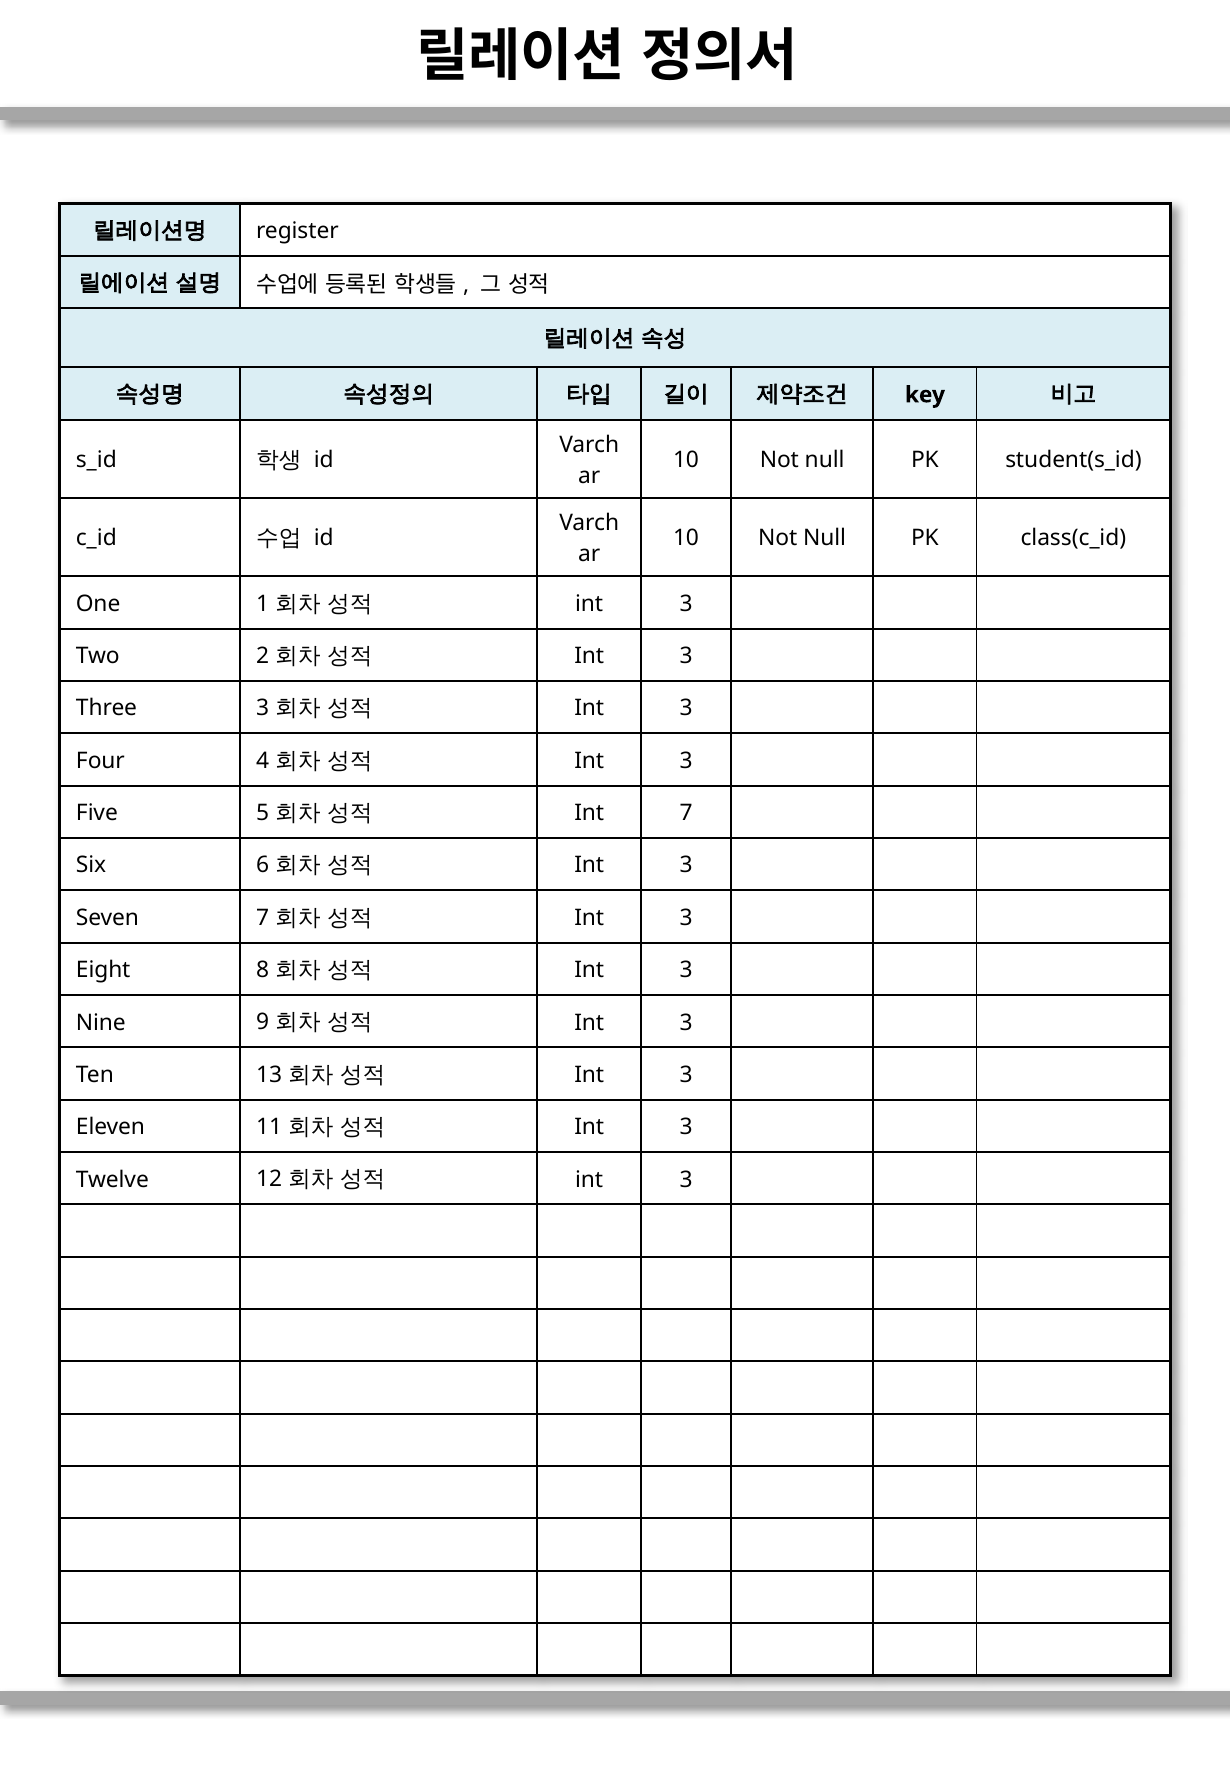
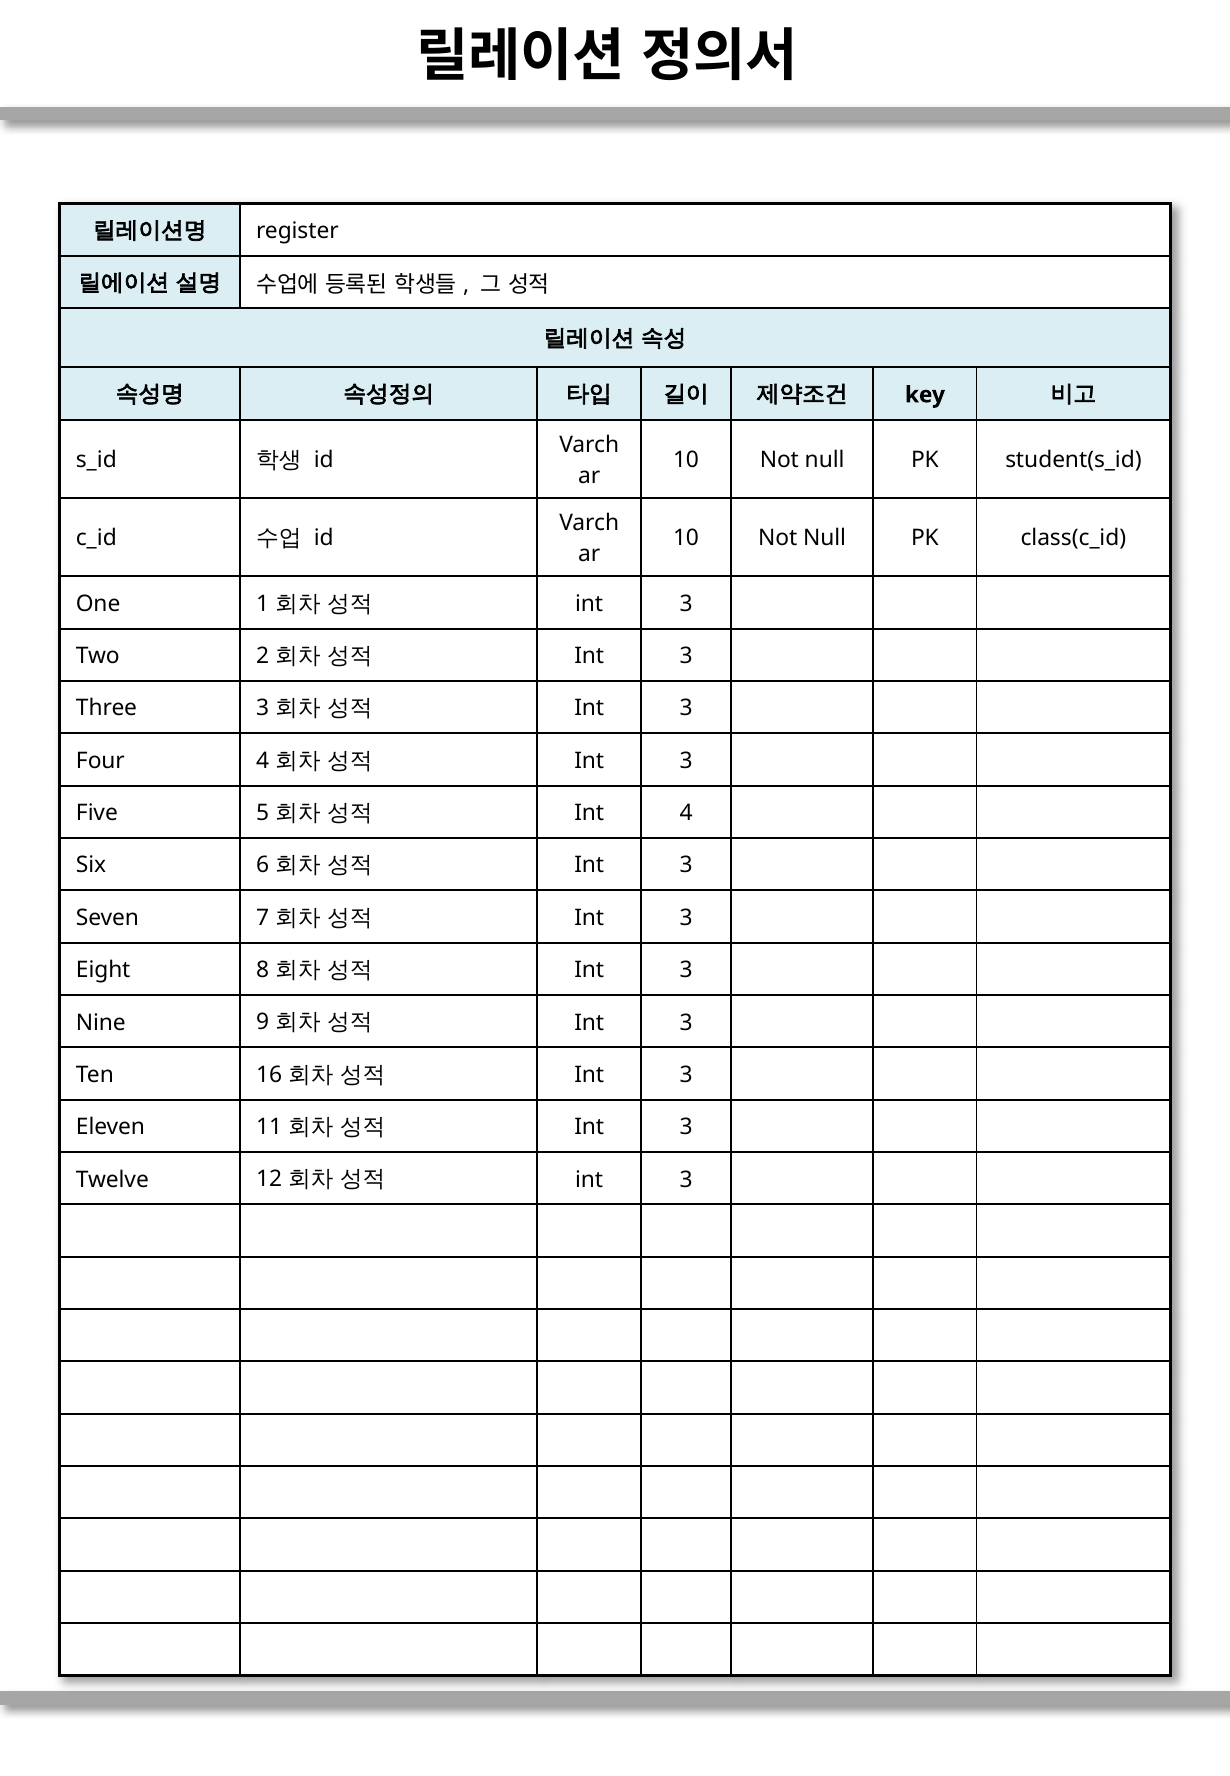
Int 7: 7 -> 4
13: 13 -> 16
